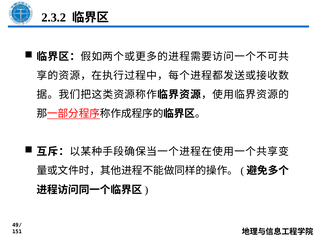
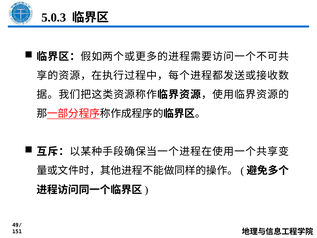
2.3.2: 2.3.2 -> 5.0.3
